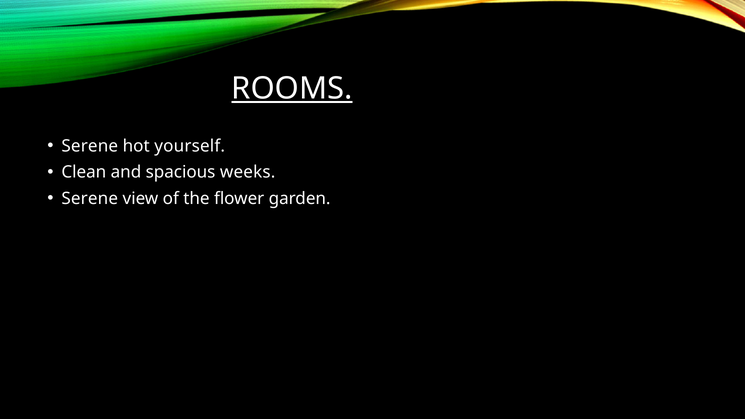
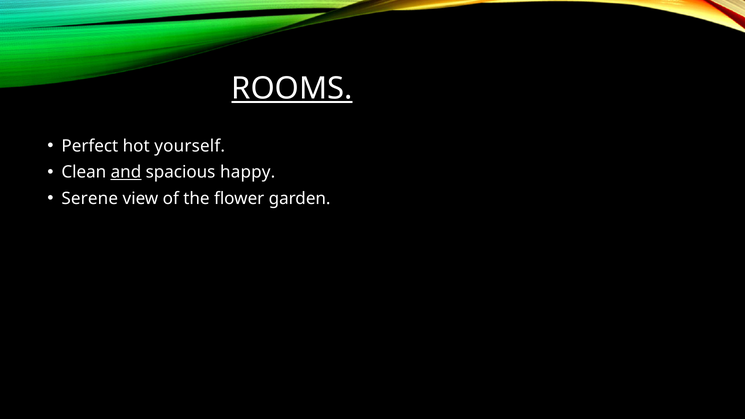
Serene at (90, 146): Serene -> Perfect
and underline: none -> present
weeks: weeks -> happy
